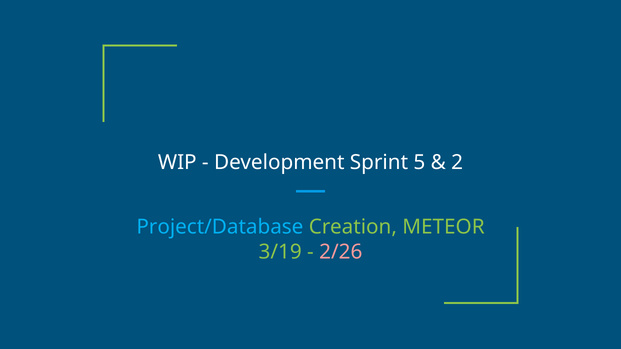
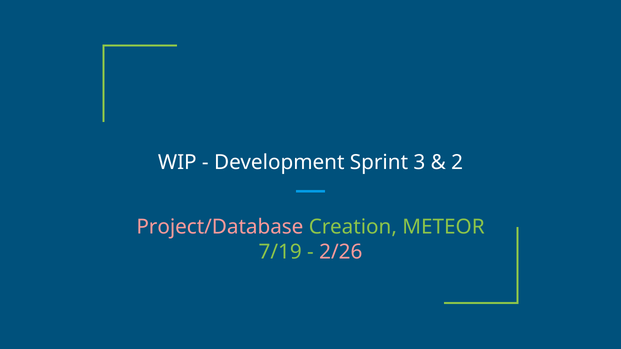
5: 5 -> 3
Project/Database colour: light blue -> pink
3/19: 3/19 -> 7/19
